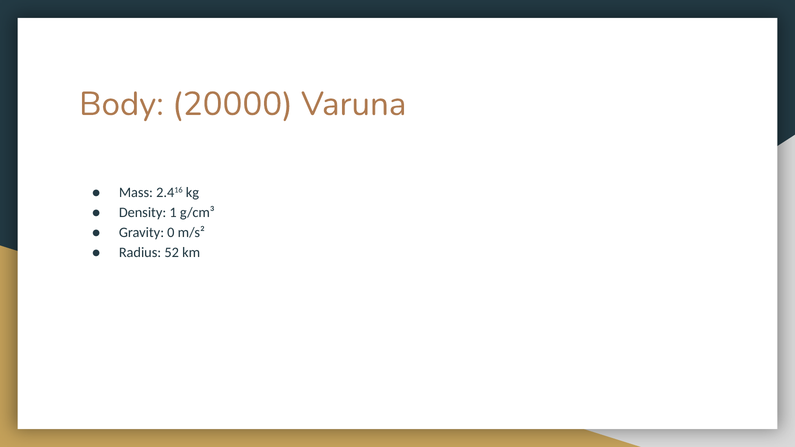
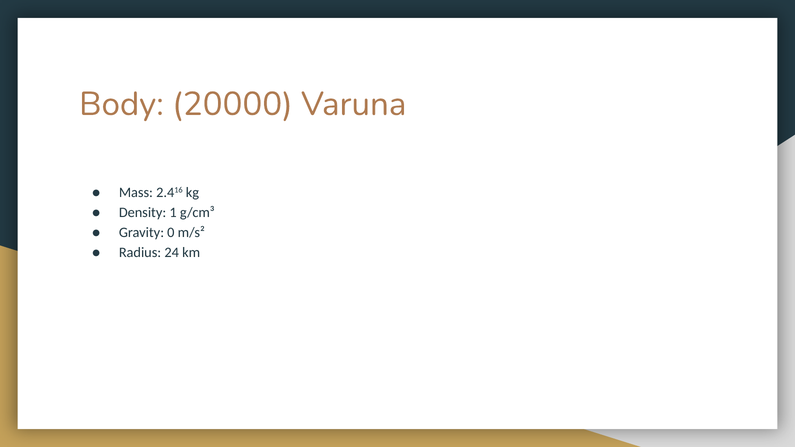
52: 52 -> 24
